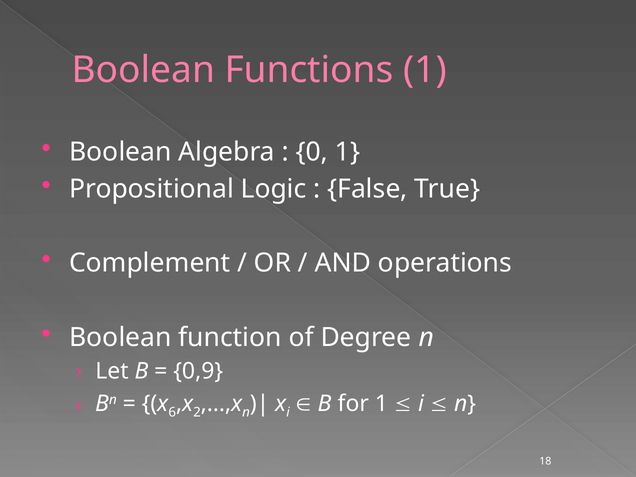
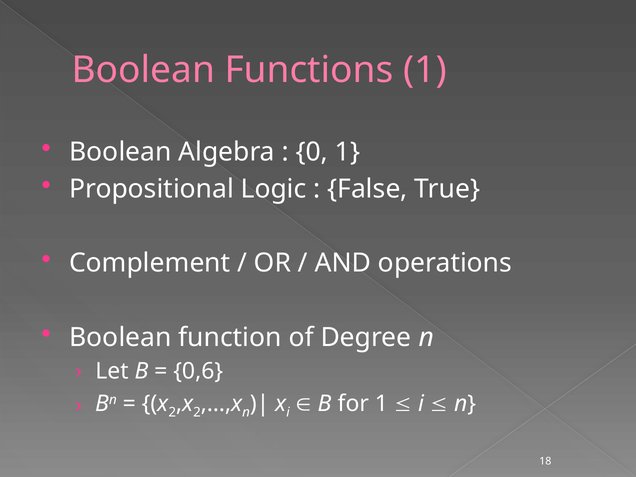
0,9: 0,9 -> 0,6
6 at (172, 412): 6 -> 2
